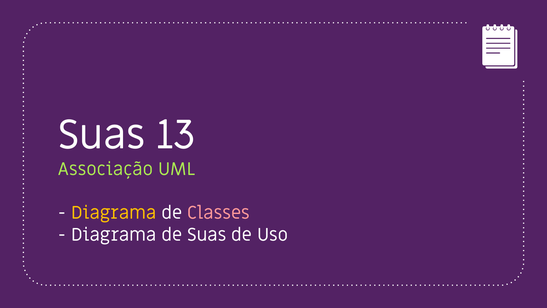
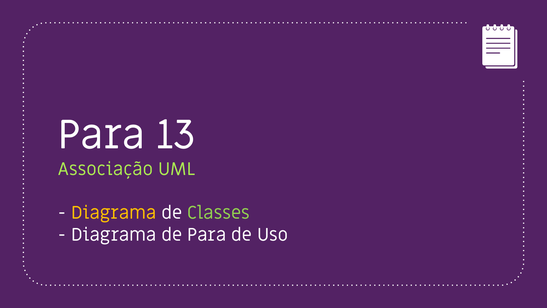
Suas at (102, 135): Suas -> Para
Classes colour: pink -> light green
de Suas: Suas -> Para
